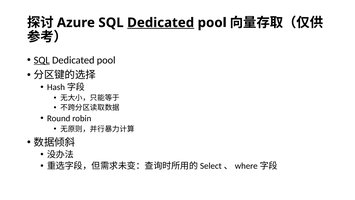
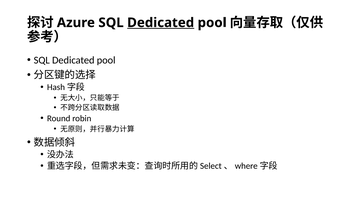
SQL at (42, 60) underline: present -> none
